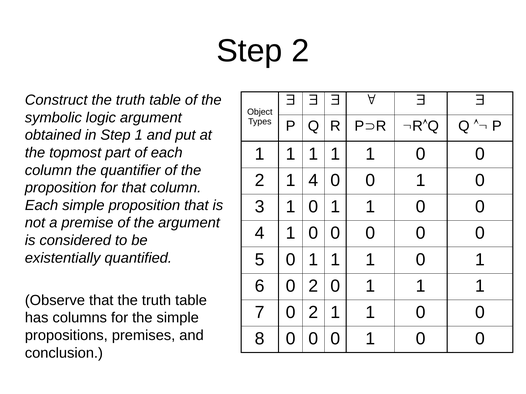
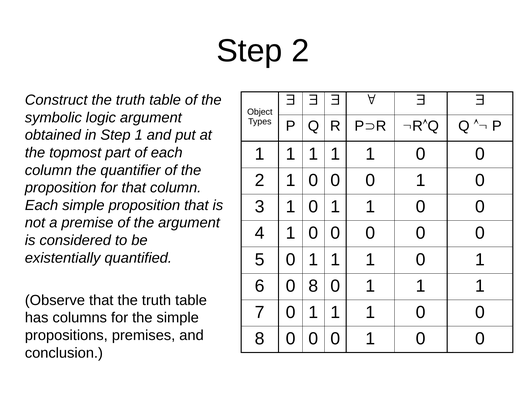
2 1 4: 4 -> 0
6 0 2: 2 -> 8
7 0 2: 2 -> 1
